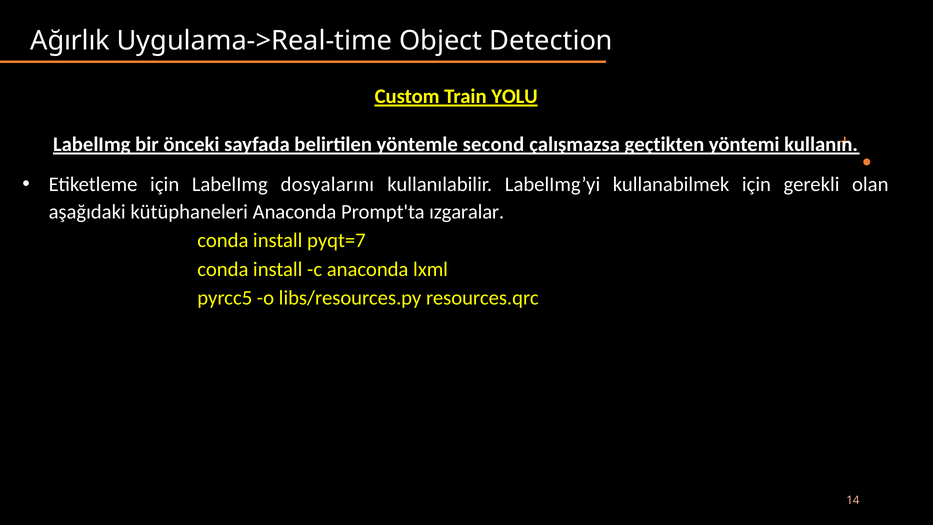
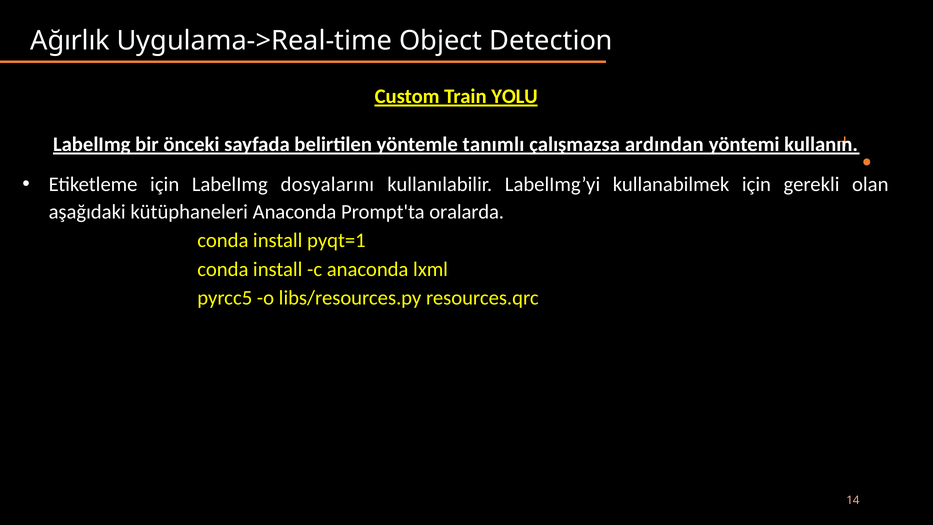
second: second -> tanımlı
geçtikten: geçtikten -> ardından
ızgaralar: ızgaralar -> oralarda
pyqt=7: pyqt=7 -> pyqt=1
